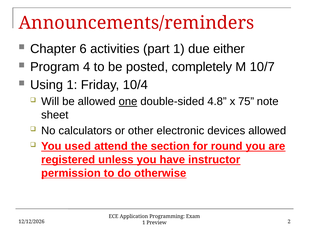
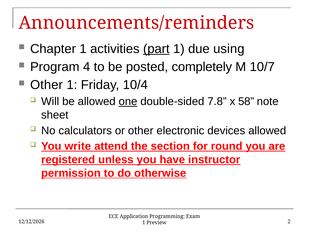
Chapter 6: 6 -> 1
part underline: none -> present
either: either -> using
Using at (47, 85): Using -> Other
4.8: 4.8 -> 7.8
75: 75 -> 58
used: used -> write
